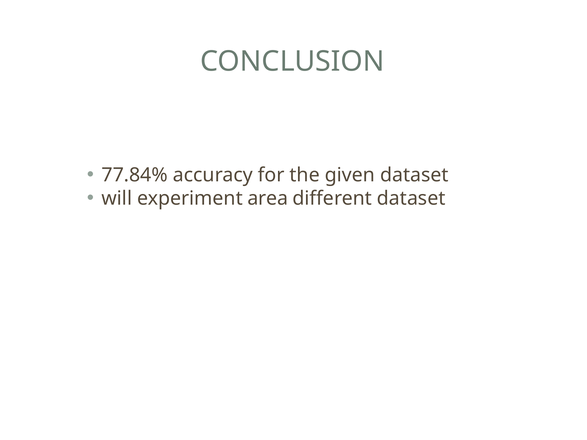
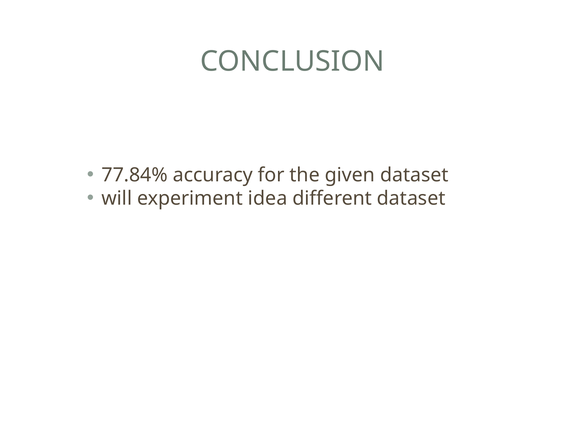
area: area -> idea
